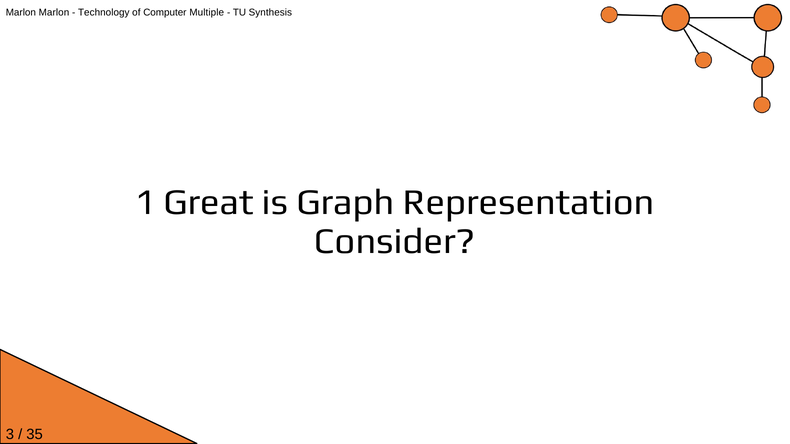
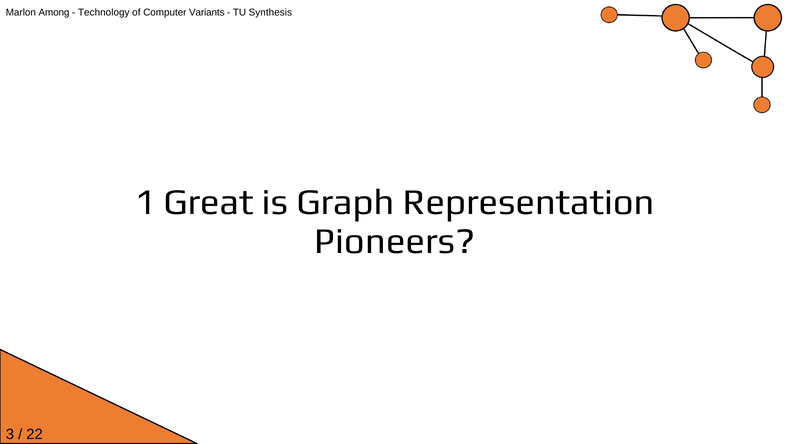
Marlon Marlon: Marlon -> Among
Multiple: Multiple -> Variants
Consider: Consider -> Pioneers
35: 35 -> 22
